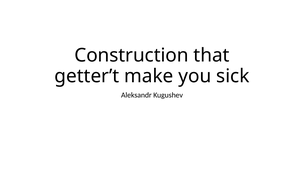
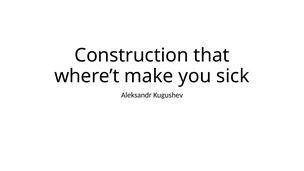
getter’t: getter’t -> where’t
